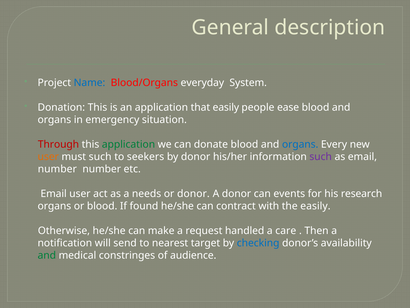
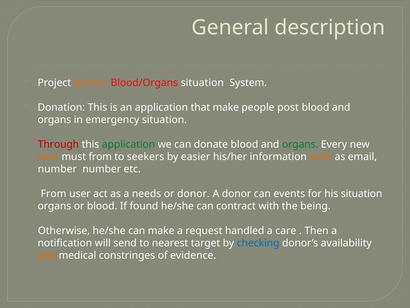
Name colour: blue -> orange
Blood/Organs everyday: everyday -> situation
that easily: easily -> make
ease: ease -> post
organs at (300, 144) colour: blue -> green
must such: such -> from
by donor: donor -> easier
such at (321, 157) colour: purple -> orange
Email at (54, 193): Email -> From
his research: research -> situation
the easily: easily -> being
and at (47, 255) colour: green -> orange
audience: audience -> evidence
